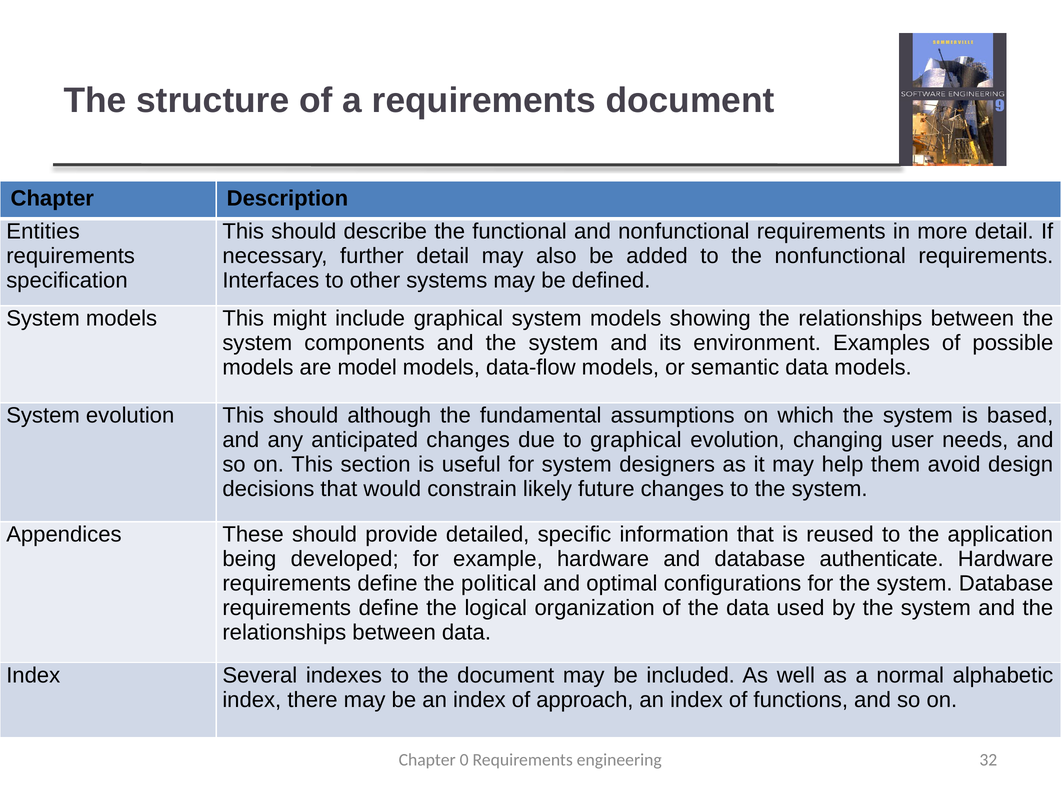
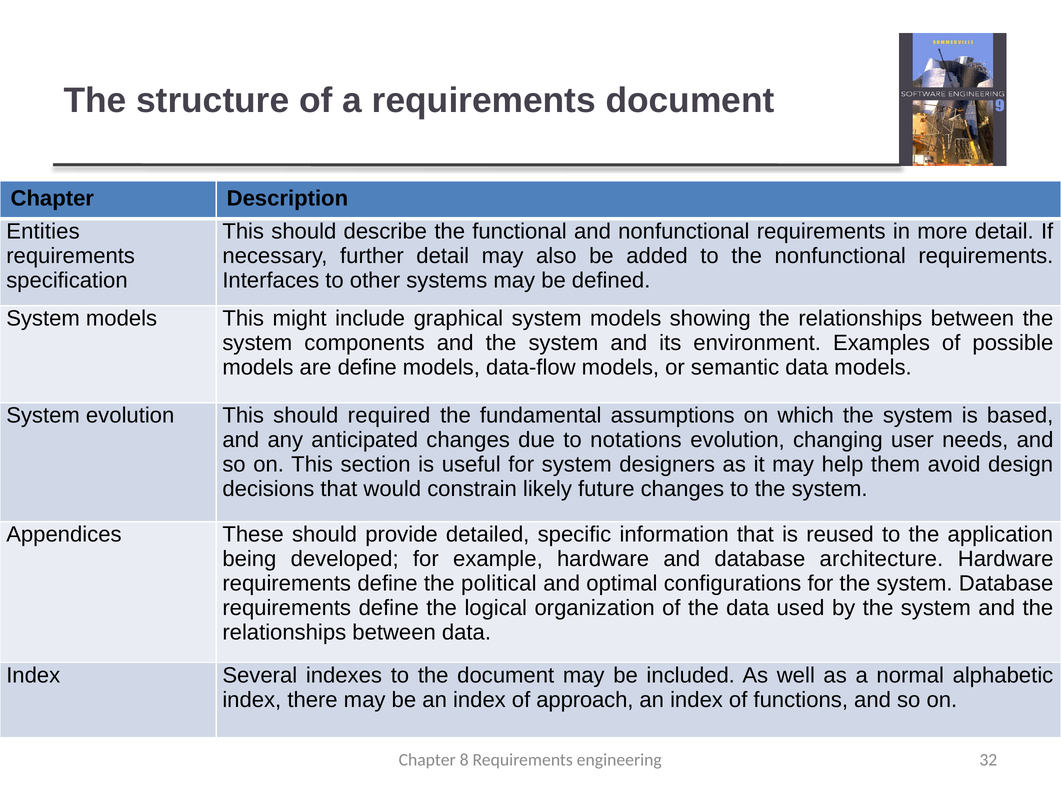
are model: model -> define
although: although -> required
to graphical: graphical -> notations
authenticate: authenticate -> architecture
0: 0 -> 8
